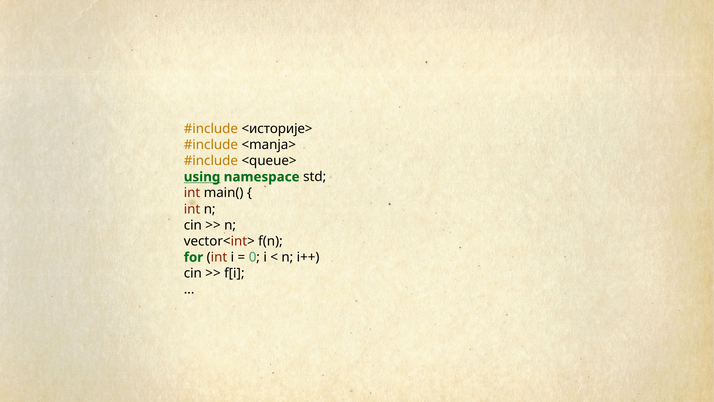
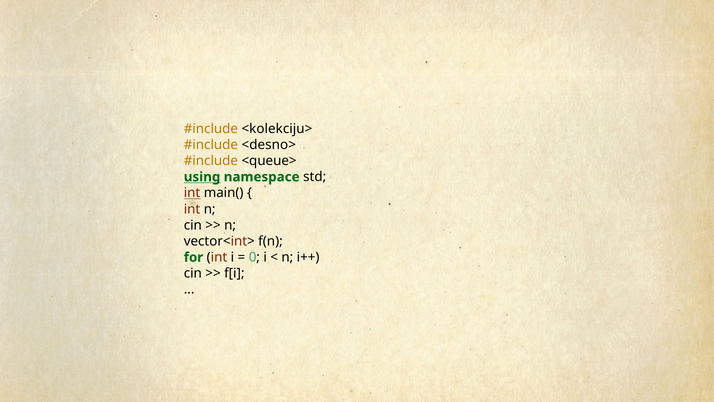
<историје>: <историје> -> <kolekciju>
<manja>: <manja> -> <desno>
int at (192, 193) underline: none -> present
